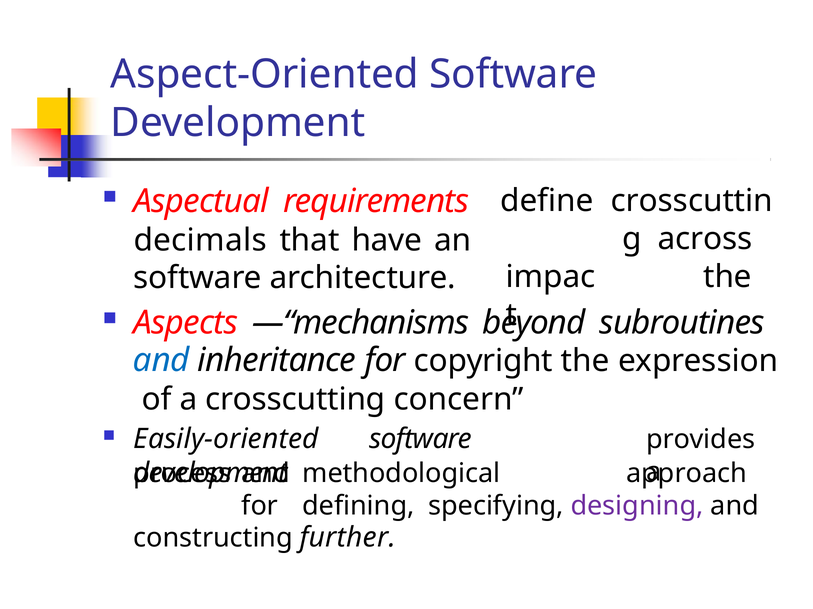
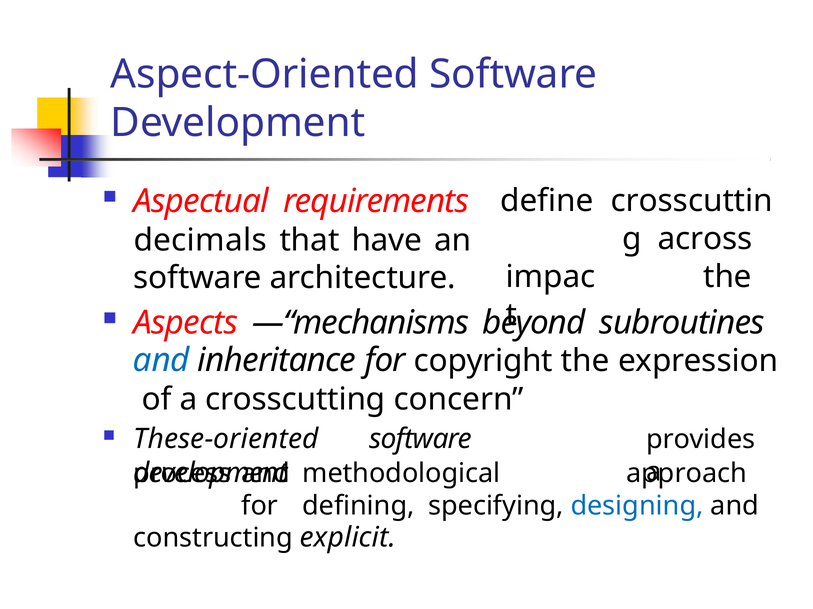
Easily-oriented: Easily-oriented -> These-oriented
designing colour: purple -> blue
further: further -> explicit
